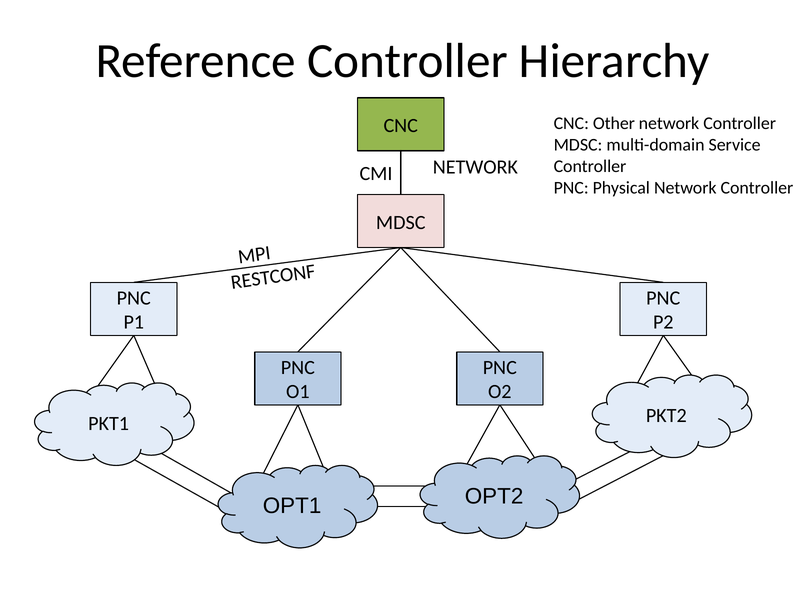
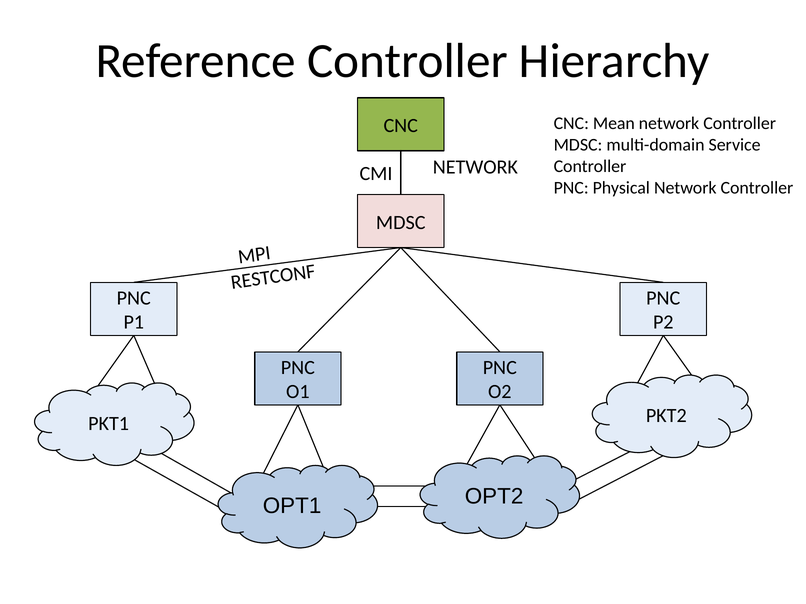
Other: Other -> Mean
